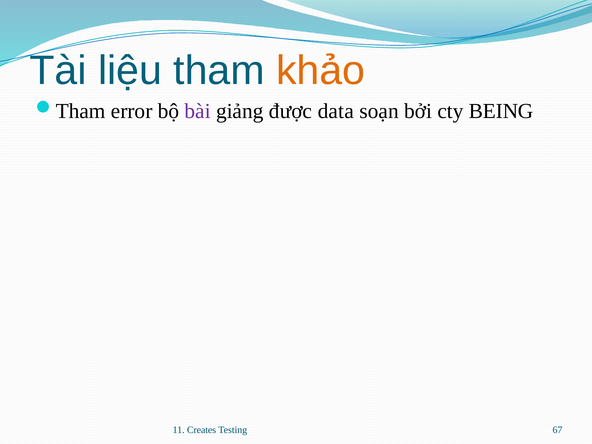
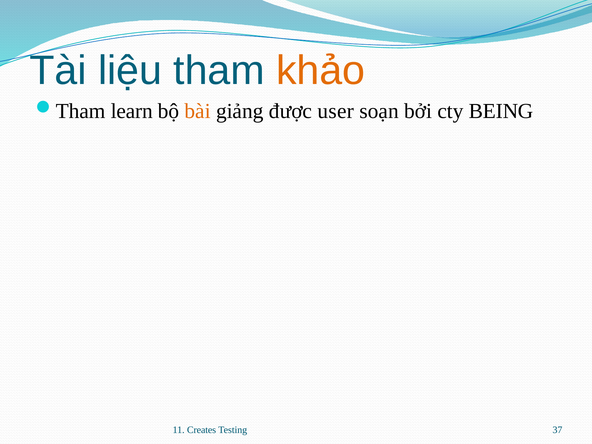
error: error -> learn
bài colour: purple -> orange
data: data -> user
67: 67 -> 37
